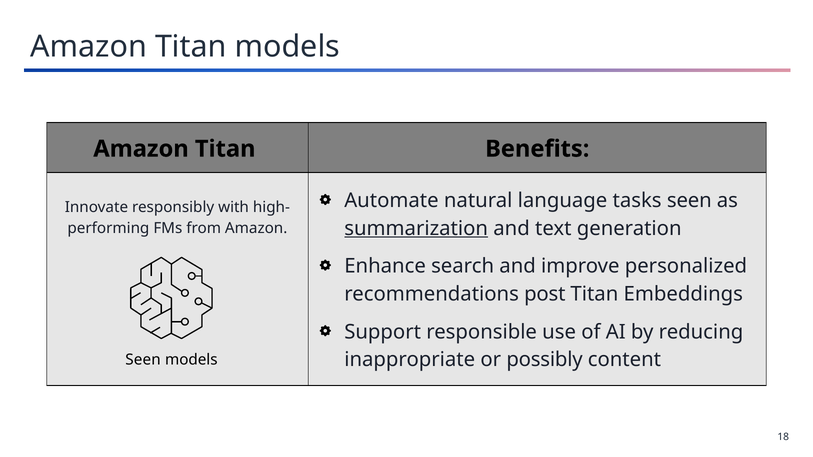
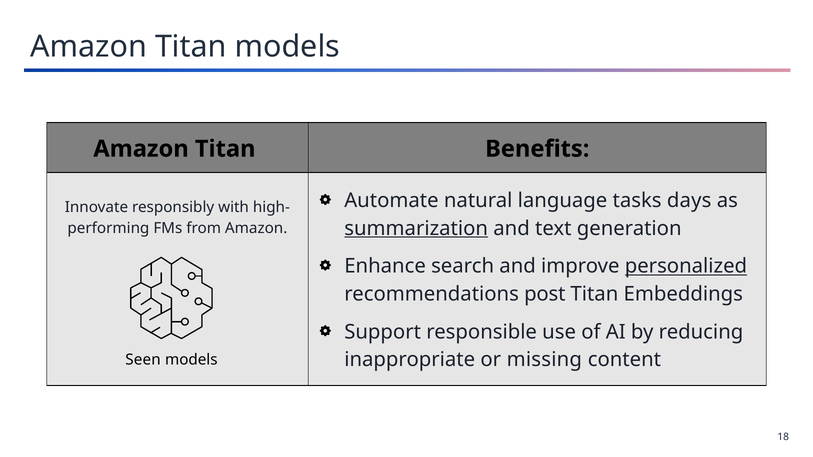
tasks seen: seen -> days
personalized underline: none -> present
possibly: possibly -> missing
